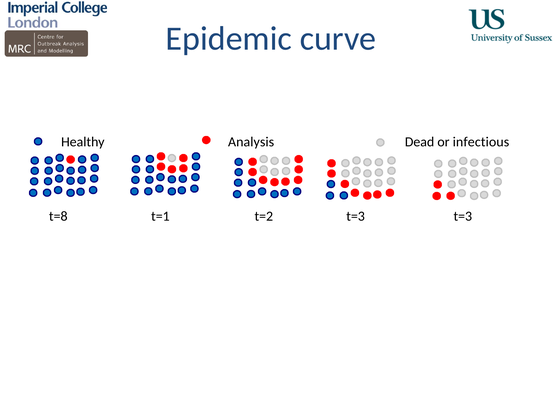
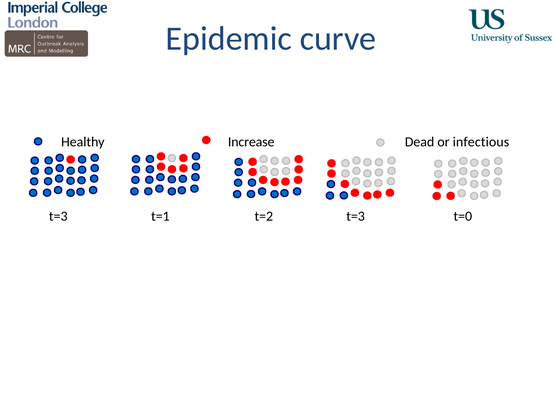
Analysis: Analysis -> Increase
t=8 at (58, 216): t=8 -> t=3
t=3 t=3: t=3 -> t=0
